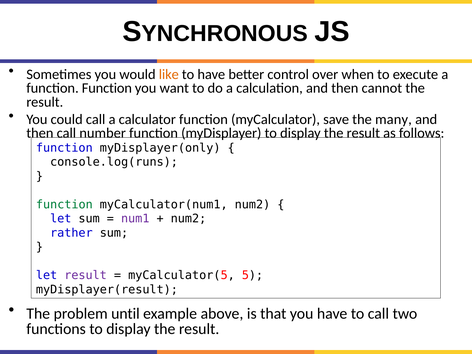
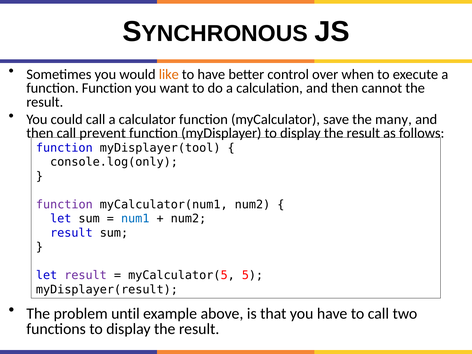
number: number -> prevent
myDisplayer(only: myDisplayer(only -> myDisplayer(tool
console.log(runs: console.log(runs -> console.log(only
function at (64, 205) colour: green -> purple
num1 colour: purple -> blue
rather at (71, 233): rather -> result
